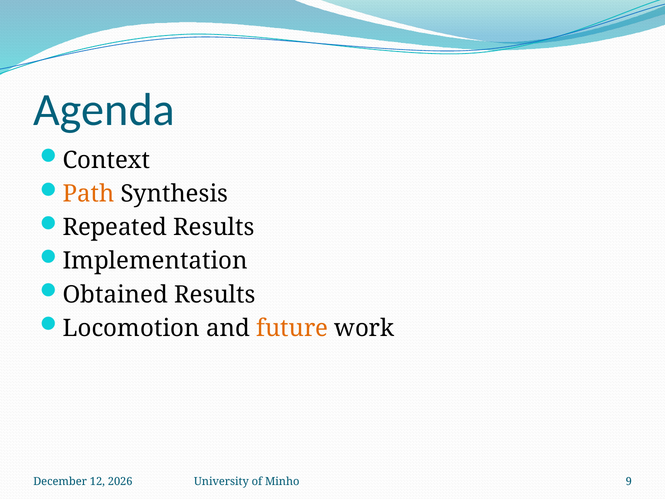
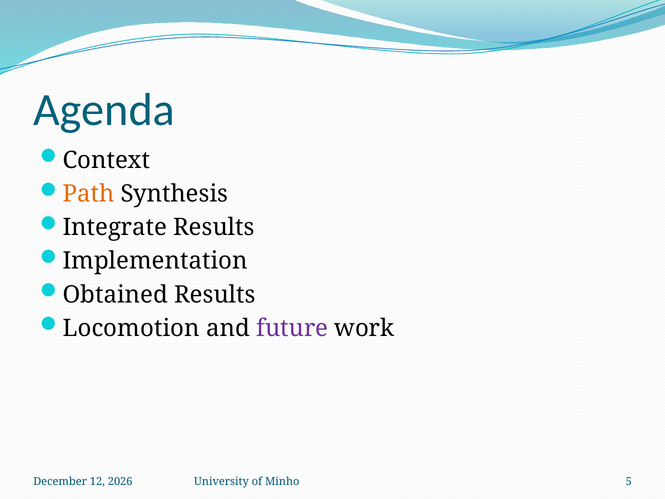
Repeated: Repeated -> Integrate
future colour: orange -> purple
9: 9 -> 5
